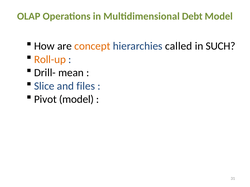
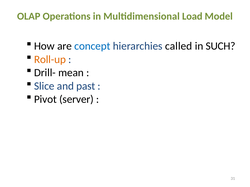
Debt: Debt -> Load
concept colour: orange -> blue
files: files -> past
Pivot model: model -> server
